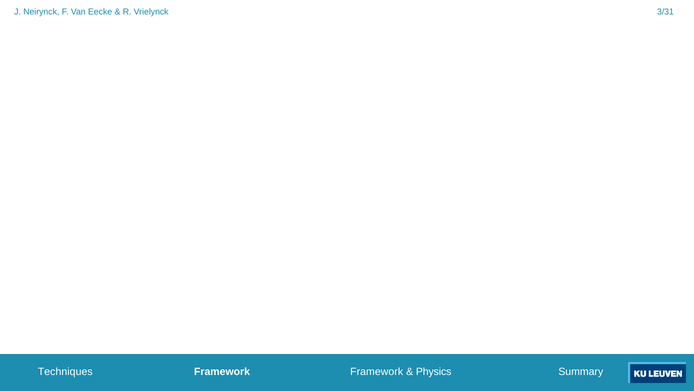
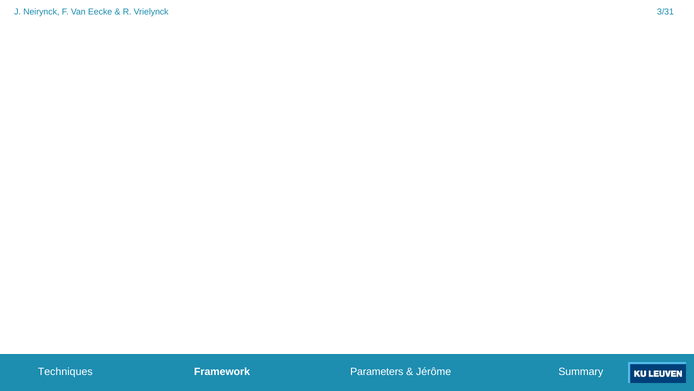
Framework Framework: Framework -> Parameters
Physics: Physics -> Jérôme
